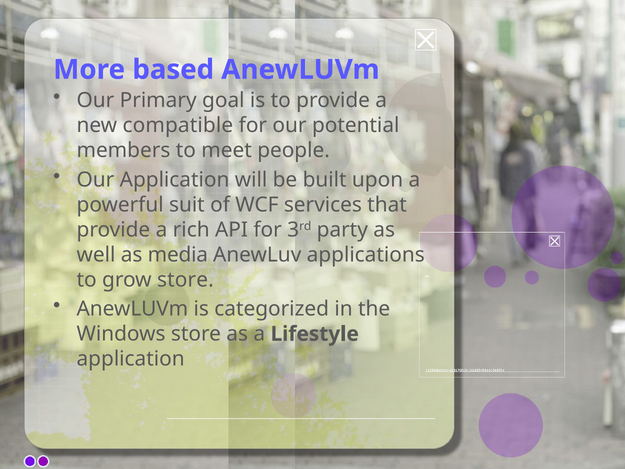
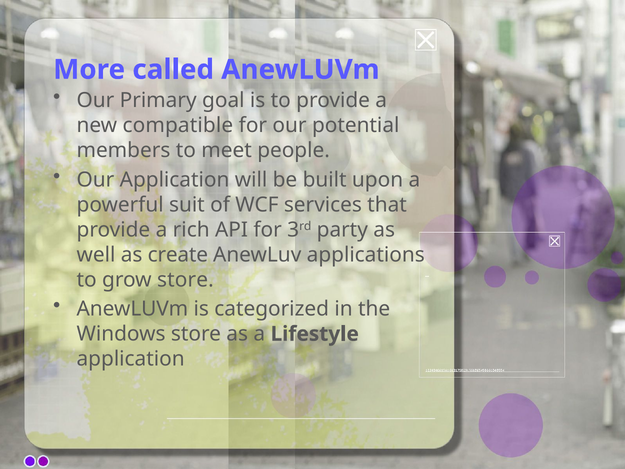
based: based -> called
media: media -> create
